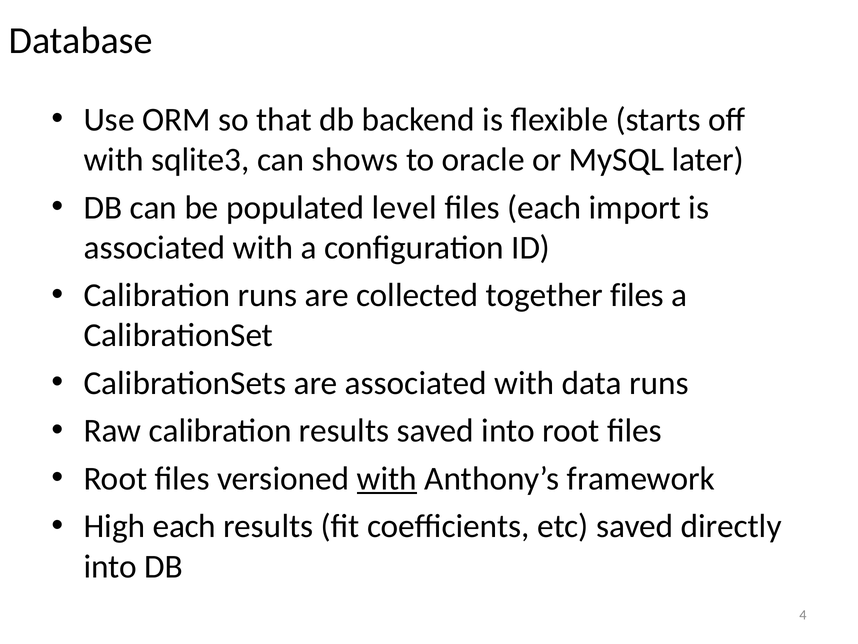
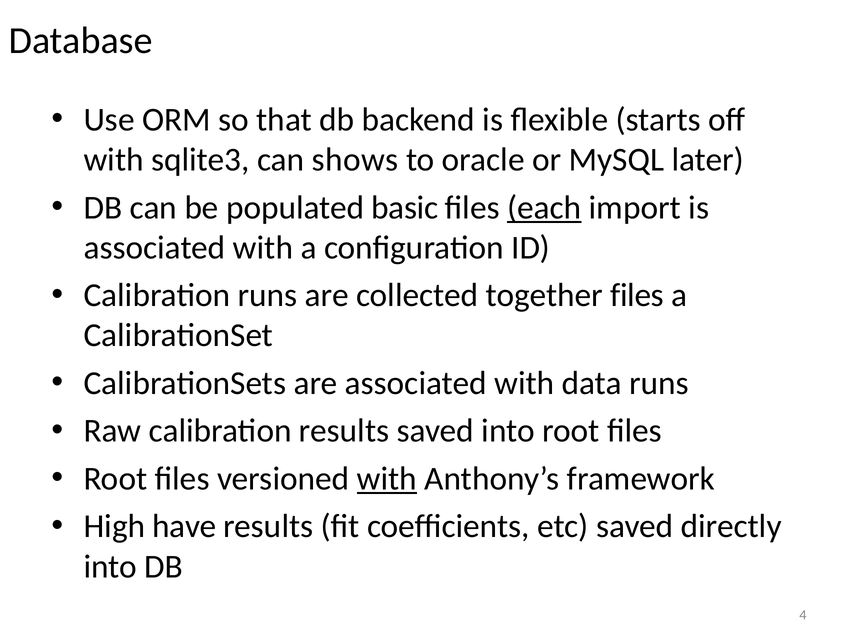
level: level -> basic
each at (544, 207) underline: none -> present
High each: each -> have
